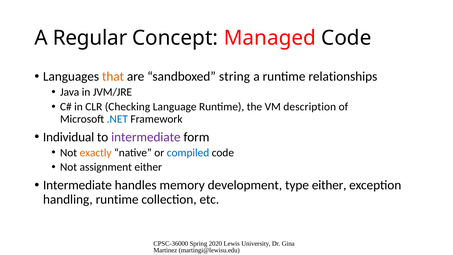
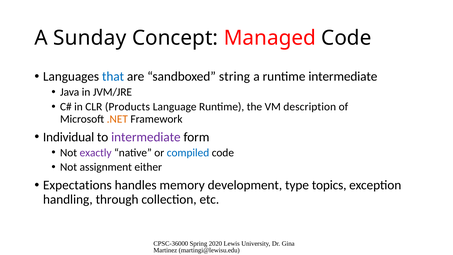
Regular: Regular -> Sunday
that colour: orange -> blue
runtime relationships: relationships -> intermediate
Checking: Checking -> Products
.NET colour: blue -> orange
exactly colour: orange -> purple
Intermediate at (77, 185): Intermediate -> Expectations
type either: either -> topics
handling runtime: runtime -> through
